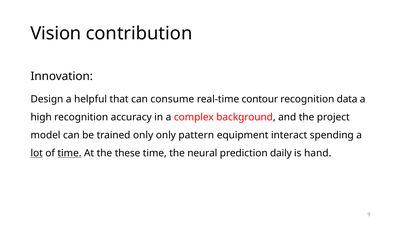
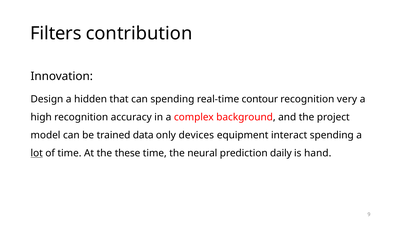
Vision: Vision -> Filters
helpful: helpful -> hidden
can consume: consume -> spending
data: data -> very
trained only: only -> data
pattern: pattern -> devices
time at (69, 154) underline: present -> none
